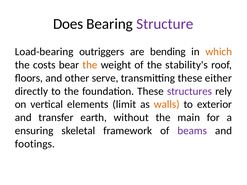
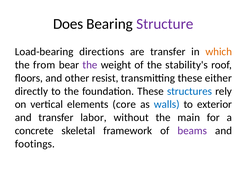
outriggers: outriggers -> directions
are bending: bending -> transfer
costs: costs -> from
the at (90, 65) colour: orange -> purple
serve: serve -> resist
structures colour: purple -> blue
limit: limit -> core
walls colour: orange -> blue
earth: earth -> labor
ensuring: ensuring -> concrete
